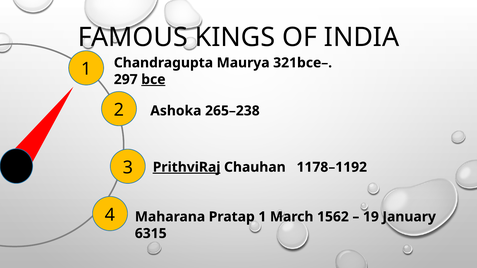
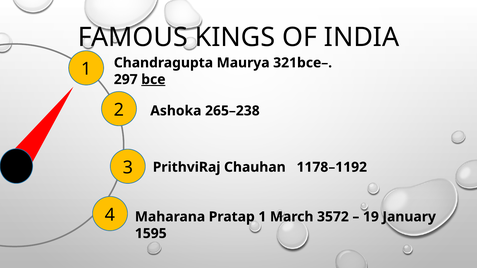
PrithviRaj underline: present -> none
1562: 1562 -> 3572
6315: 6315 -> 1595
